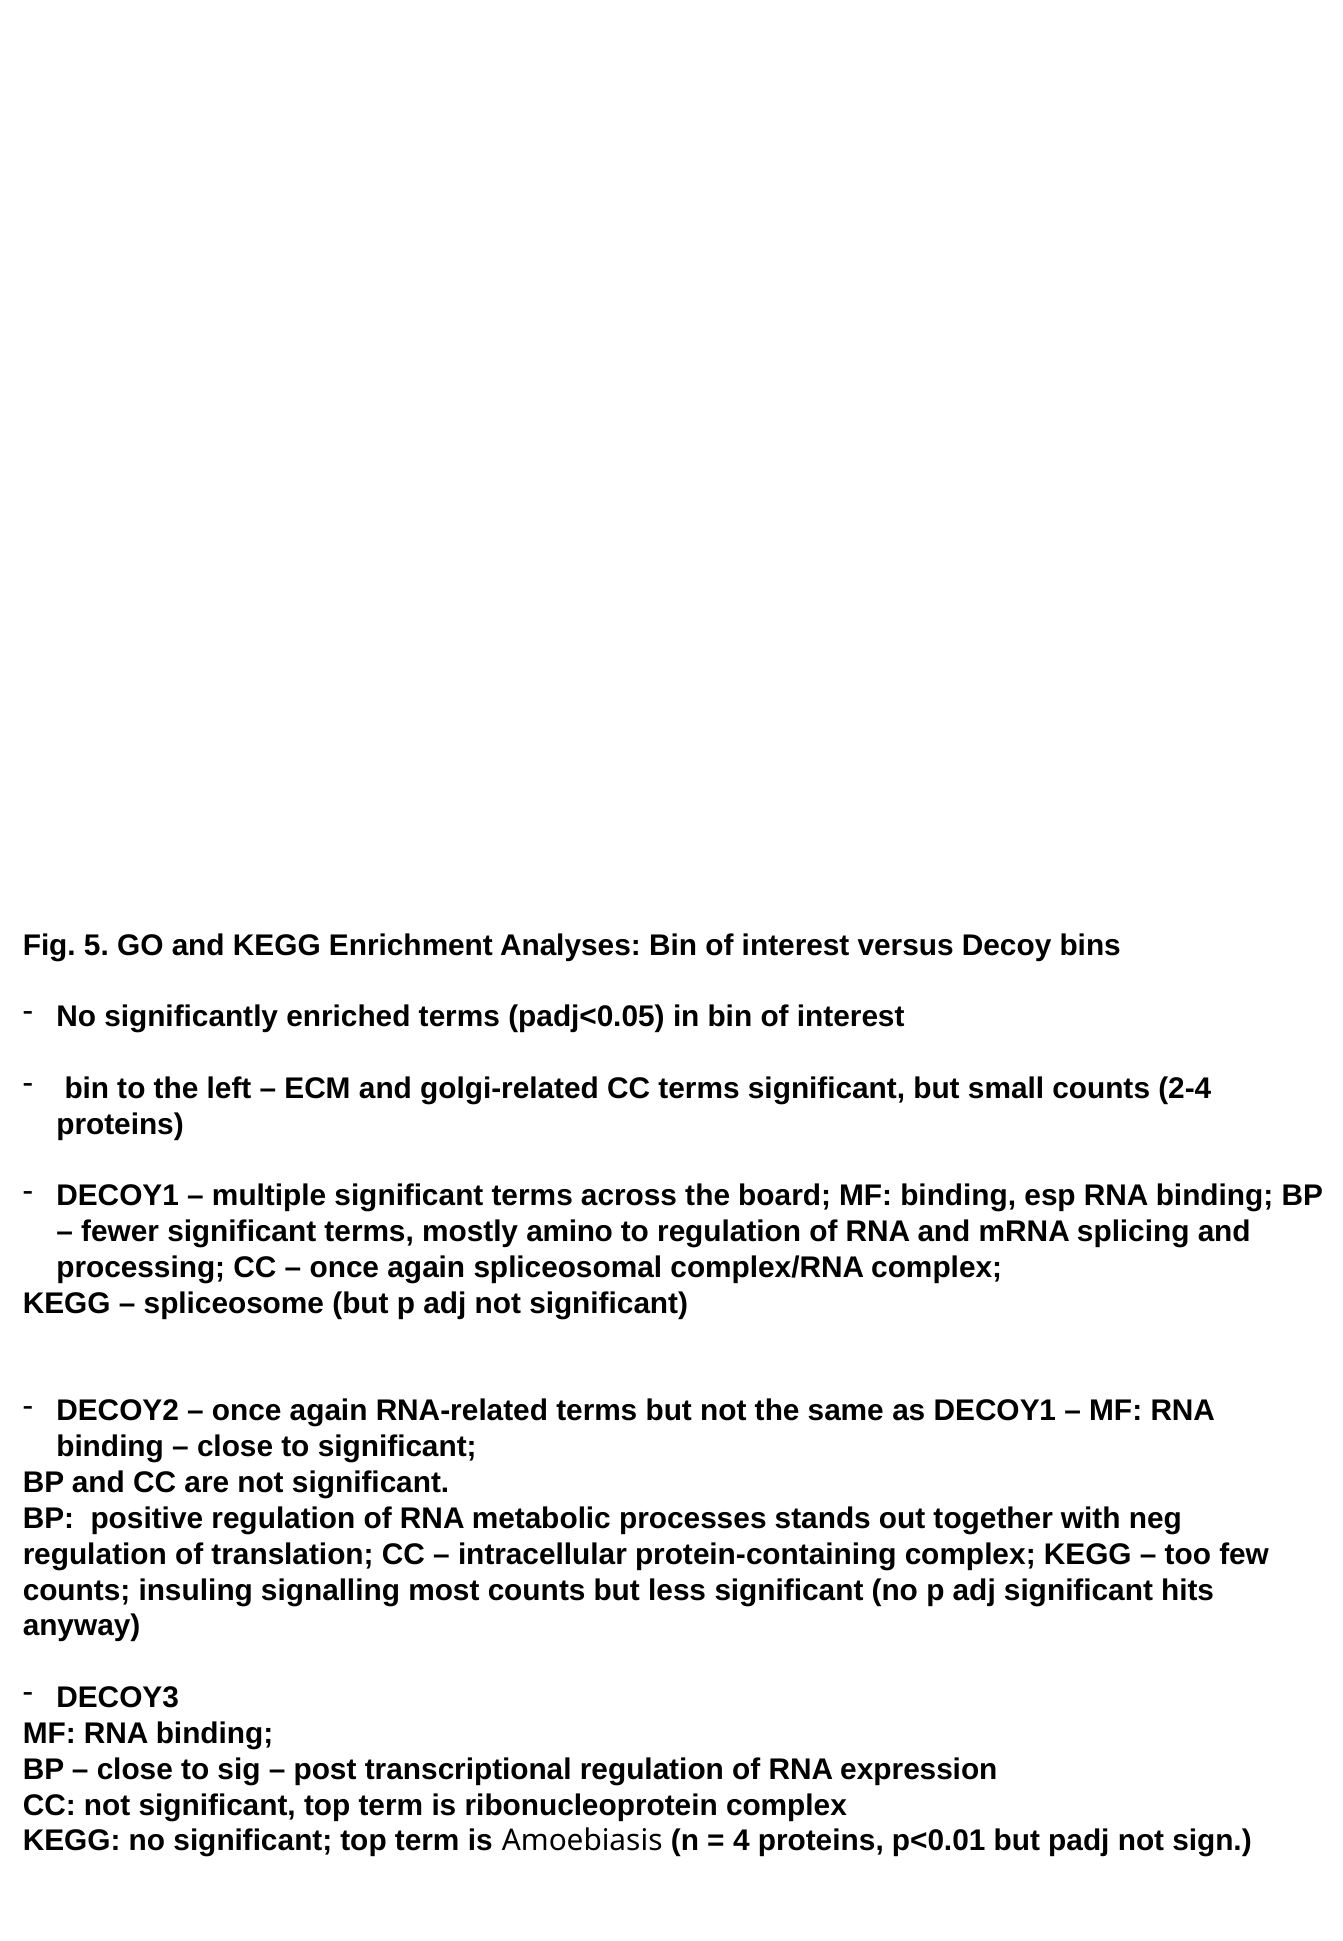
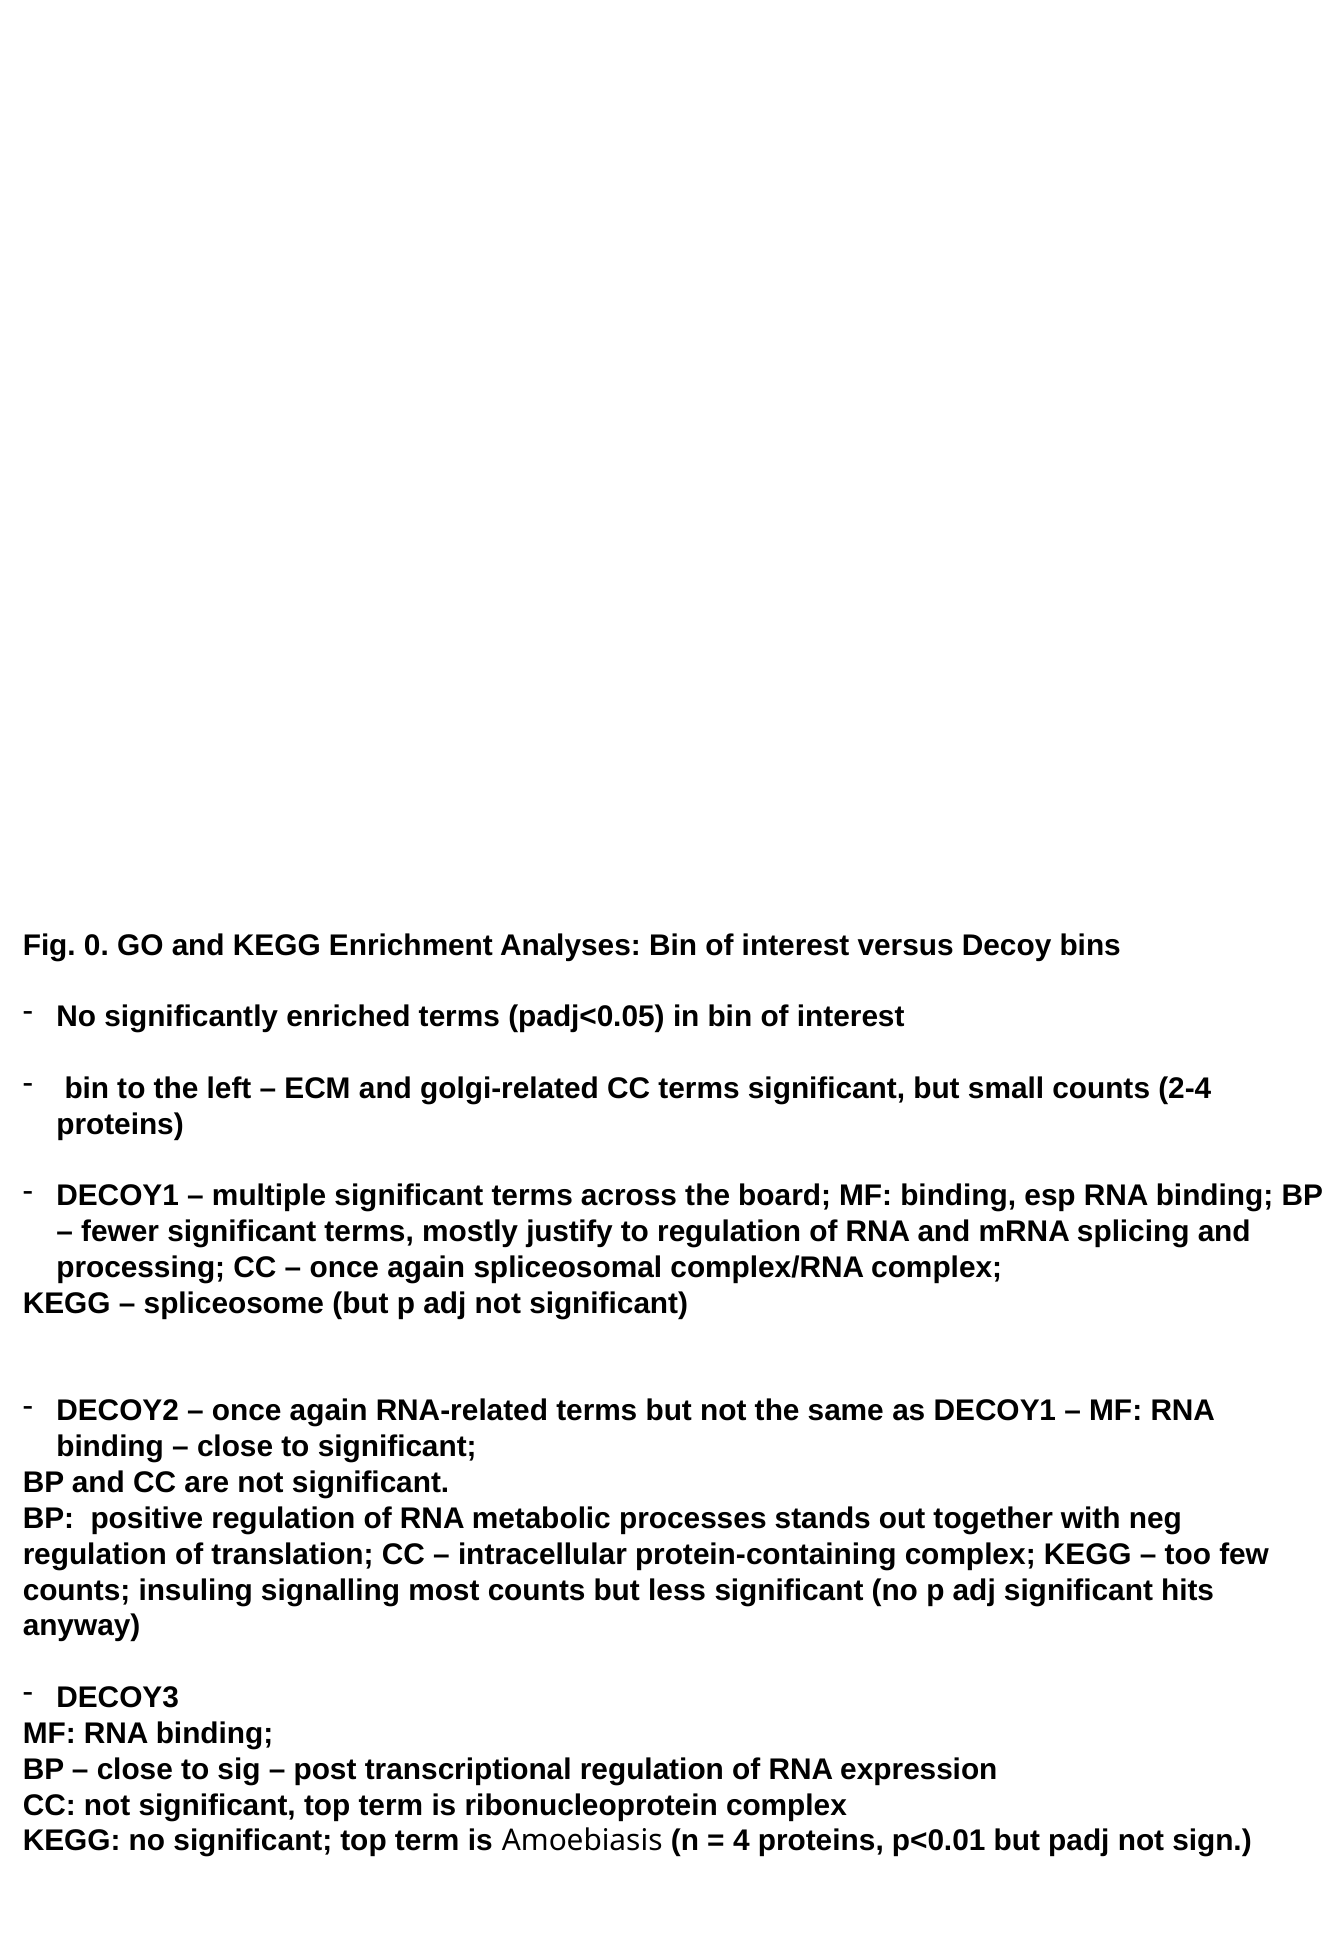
5: 5 -> 0
amino: amino -> justify
